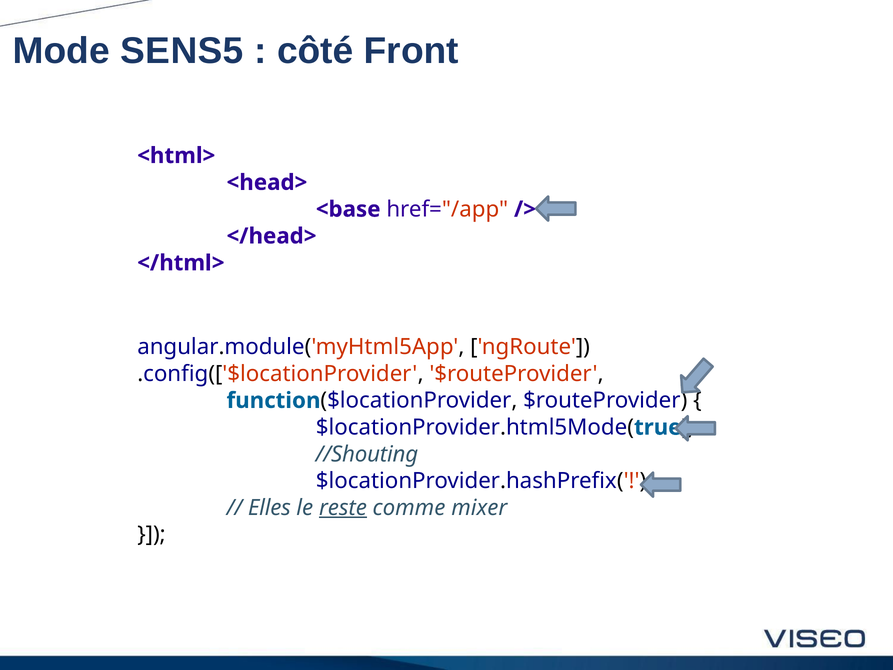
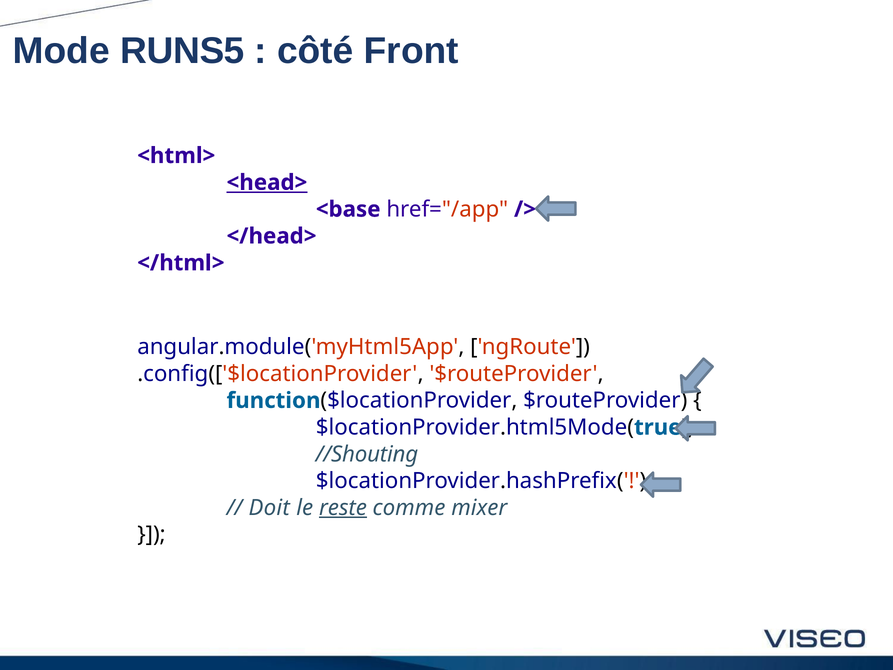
SENS5: SENS5 -> RUNS5
<head> underline: none -> present
Elles: Elles -> Doit
